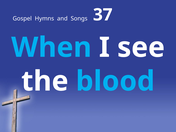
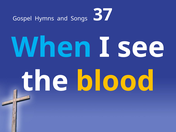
blood colour: light blue -> yellow
